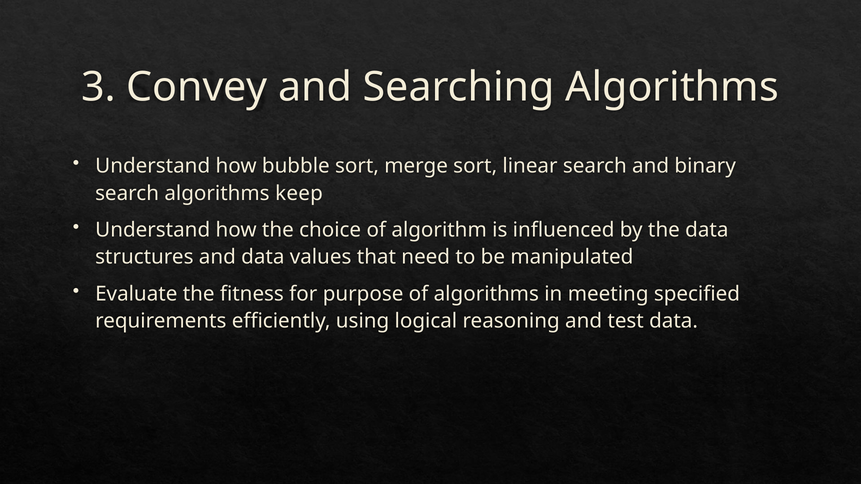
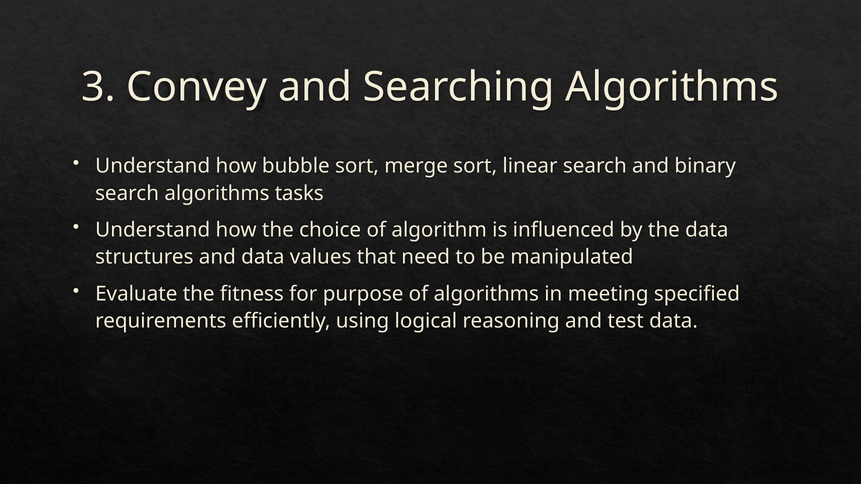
keep: keep -> tasks
